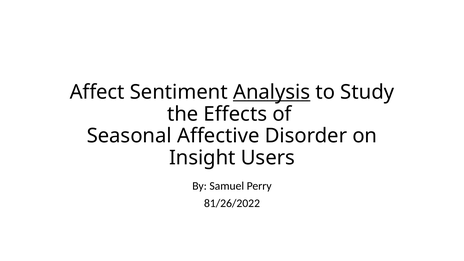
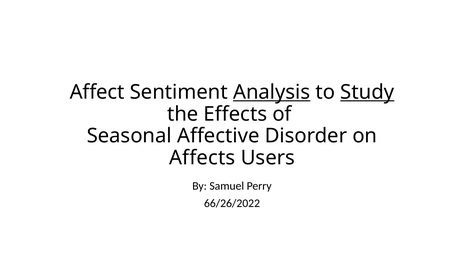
Study underline: none -> present
Insight: Insight -> Affects
81/26/2022: 81/26/2022 -> 66/26/2022
